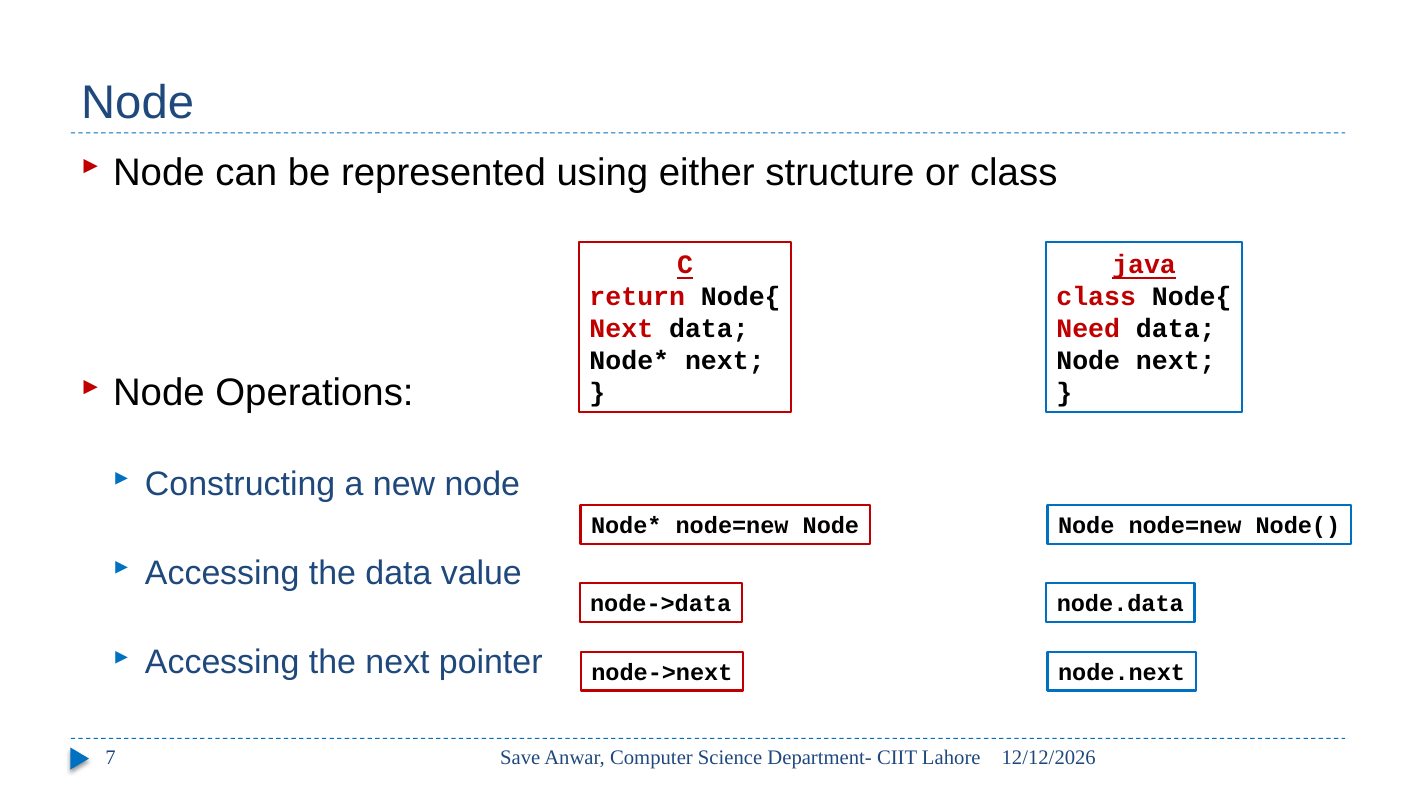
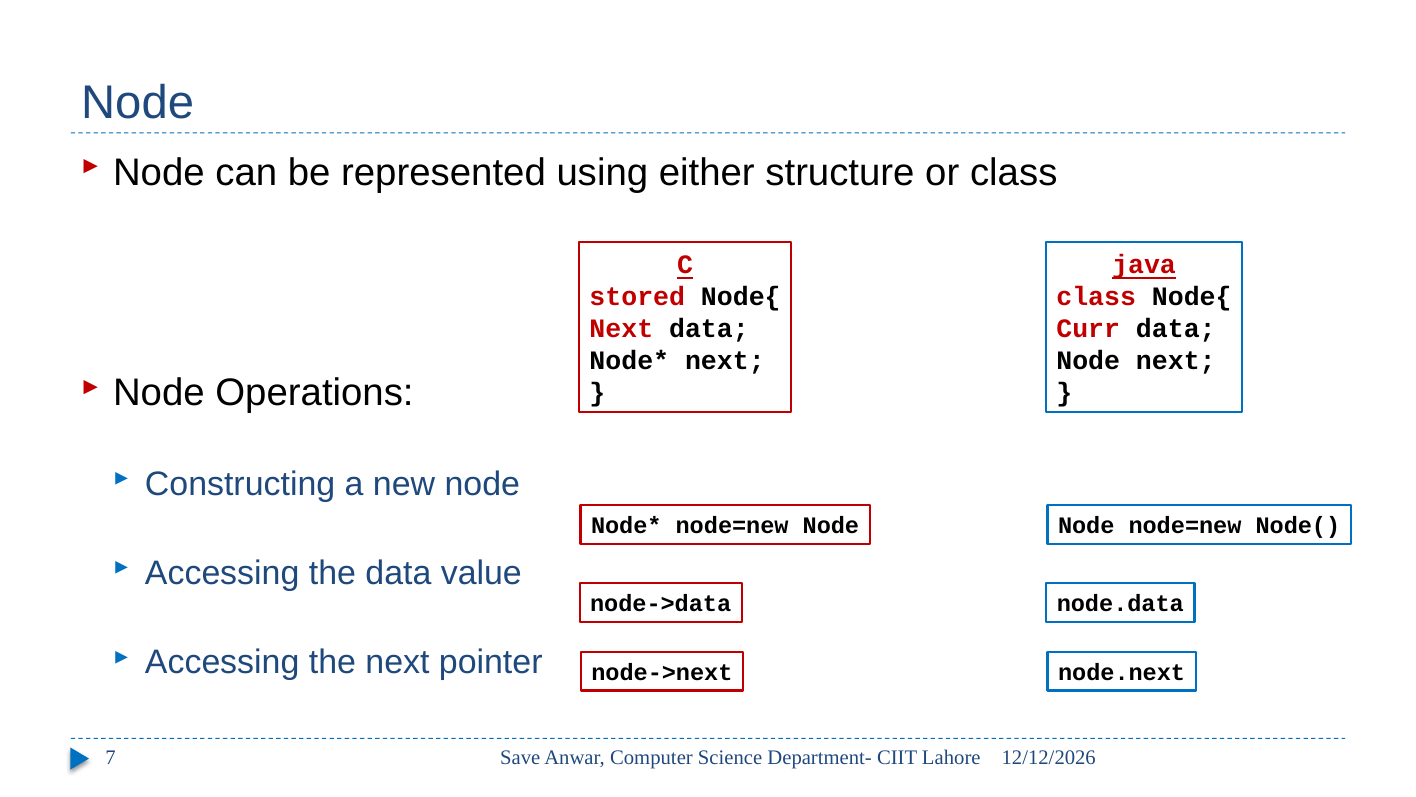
return: return -> stored
Need: Need -> Curr
